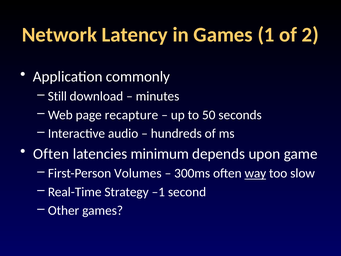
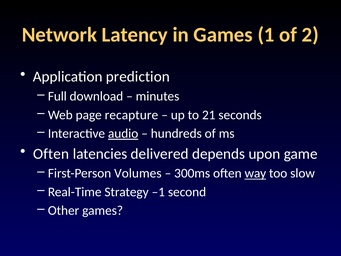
commonly: commonly -> prediction
Still: Still -> Full
50: 50 -> 21
audio underline: none -> present
minimum: minimum -> delivered
